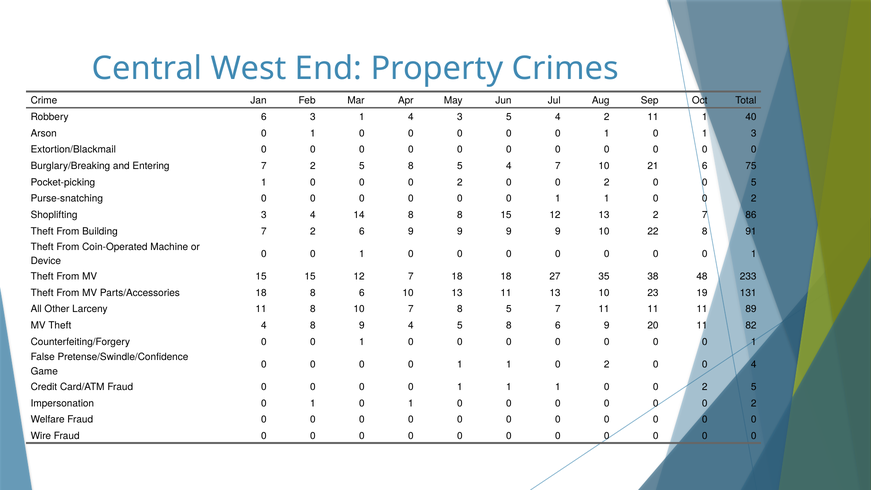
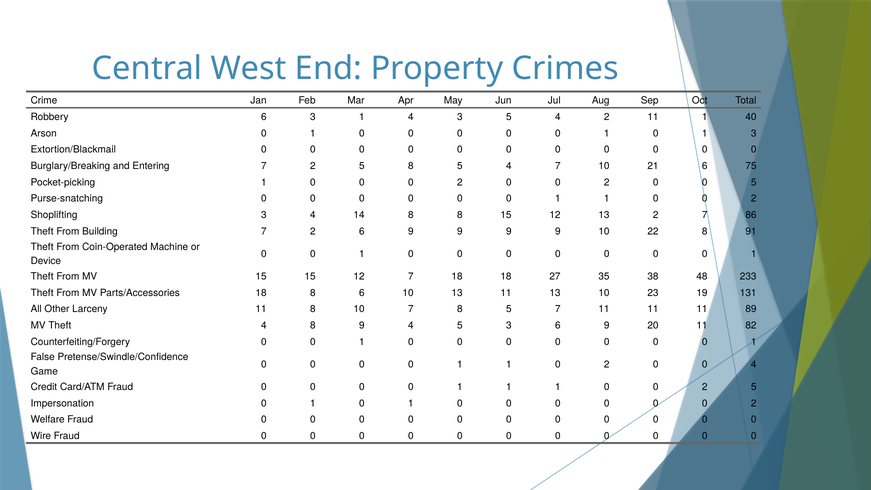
4 5 8: 8 -> 3
